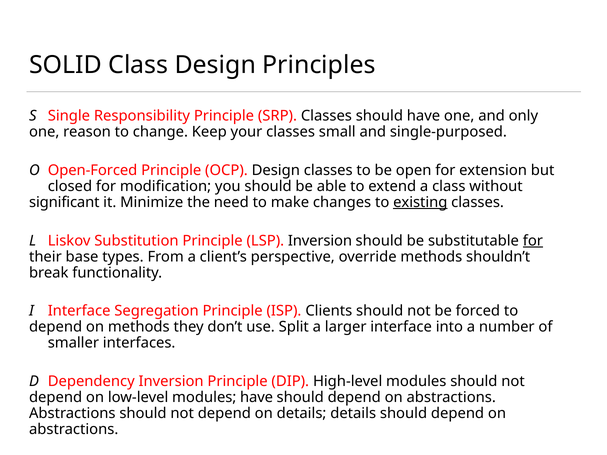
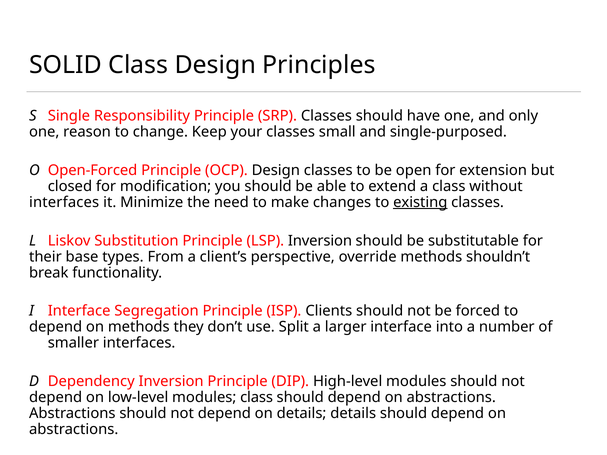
significant at (64, 202): significant -> interfaces
for at (533, 241) underline: present -> none
modules have: have -> class
